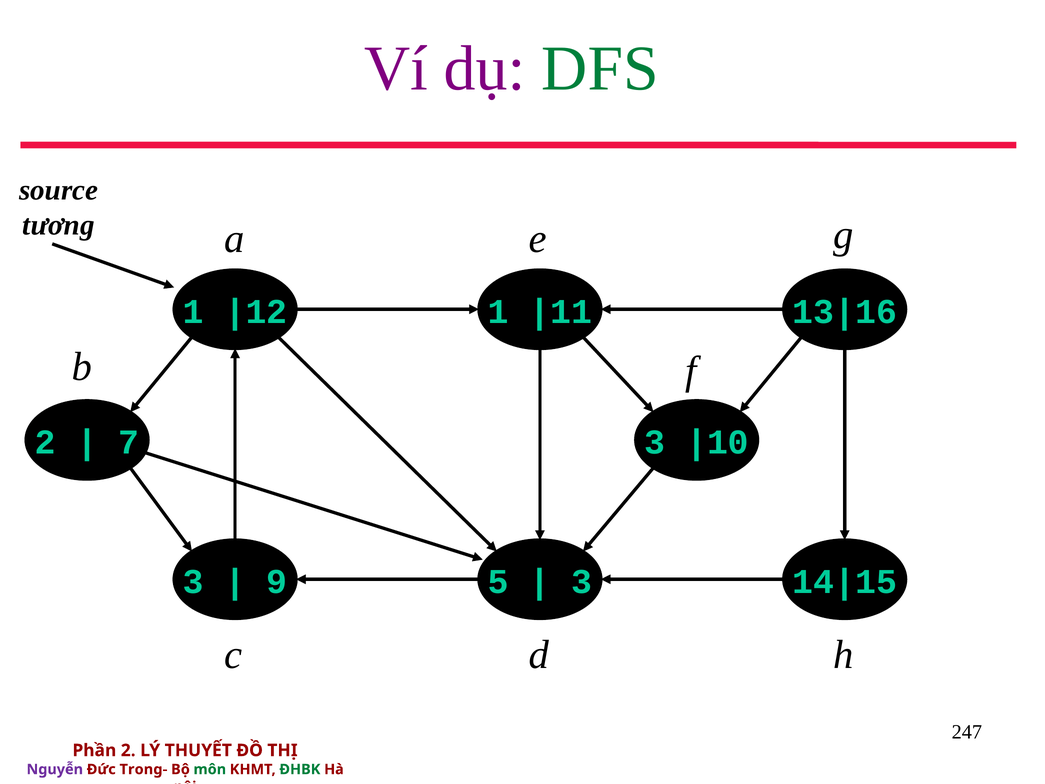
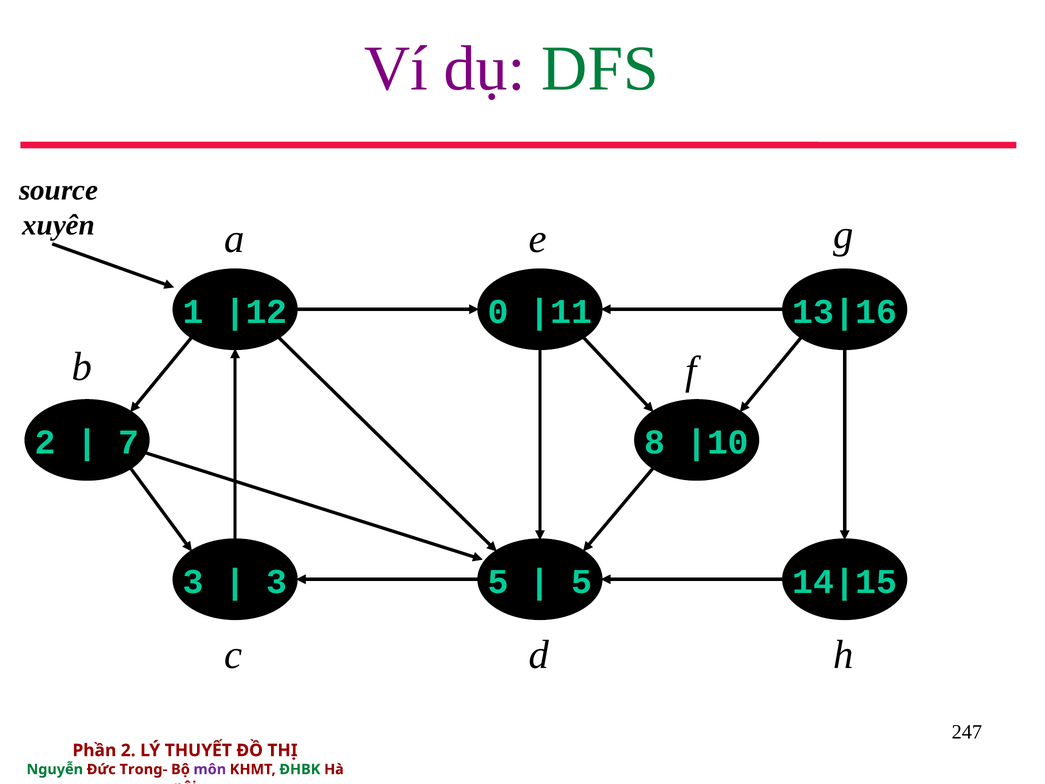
tương: tương -> xuyên
1 at (498, 312): 1 -> 0
7 3: 3 -> 8
9 at (277, 582): 9 -> 3
3 at (582, 582): 3 -> 5
Nguyễn colour: purple -> green
môn colour: green -> purple
